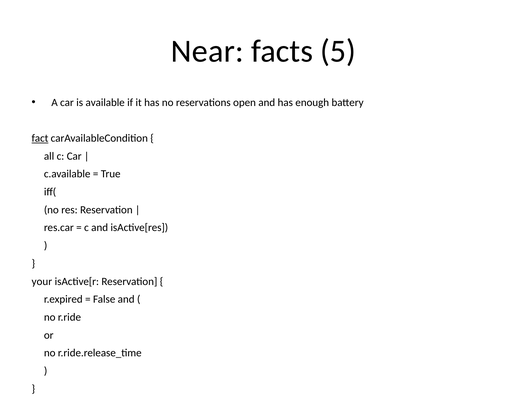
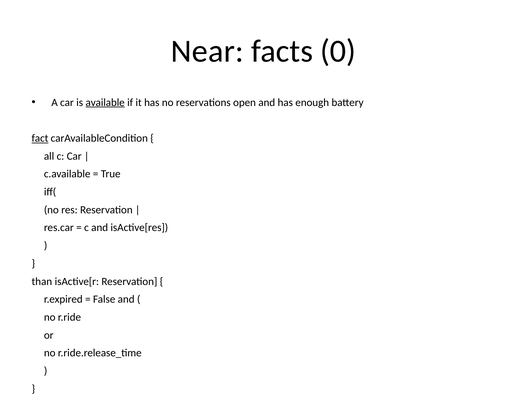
5: 5 -> 0
available underline: none -> present
your: your -> than
